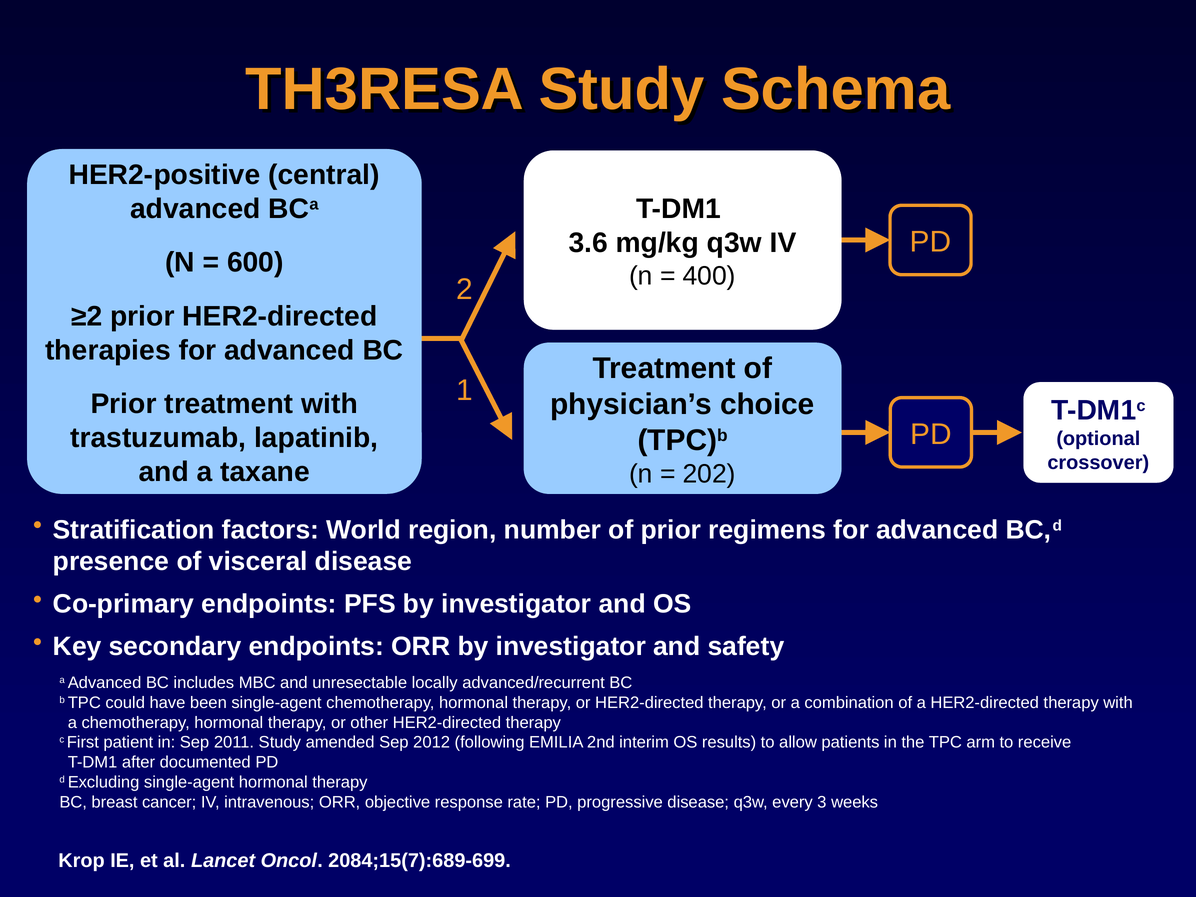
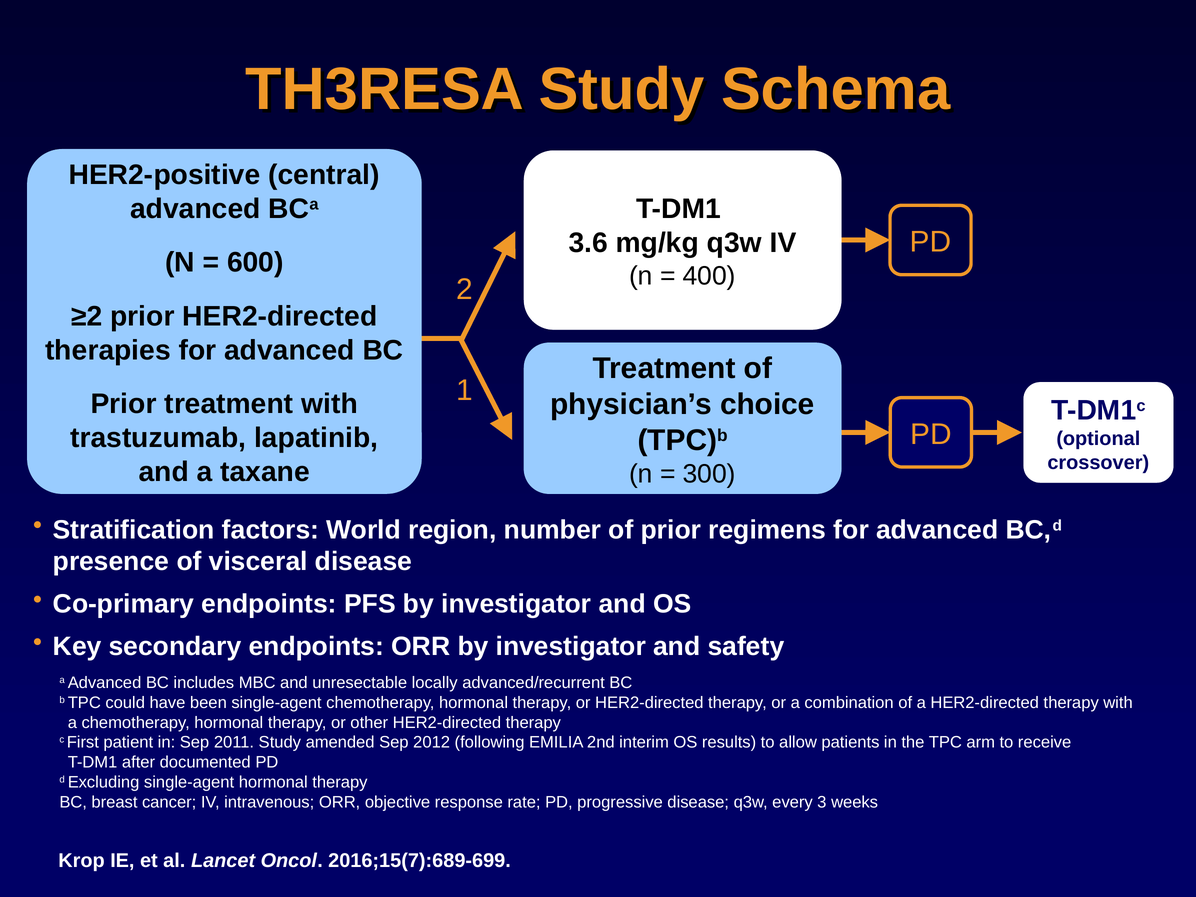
202: 202 -> 300
2084;15(7):689-699: 2084;15(7):689-699 -> 2016;15(7):689-699
